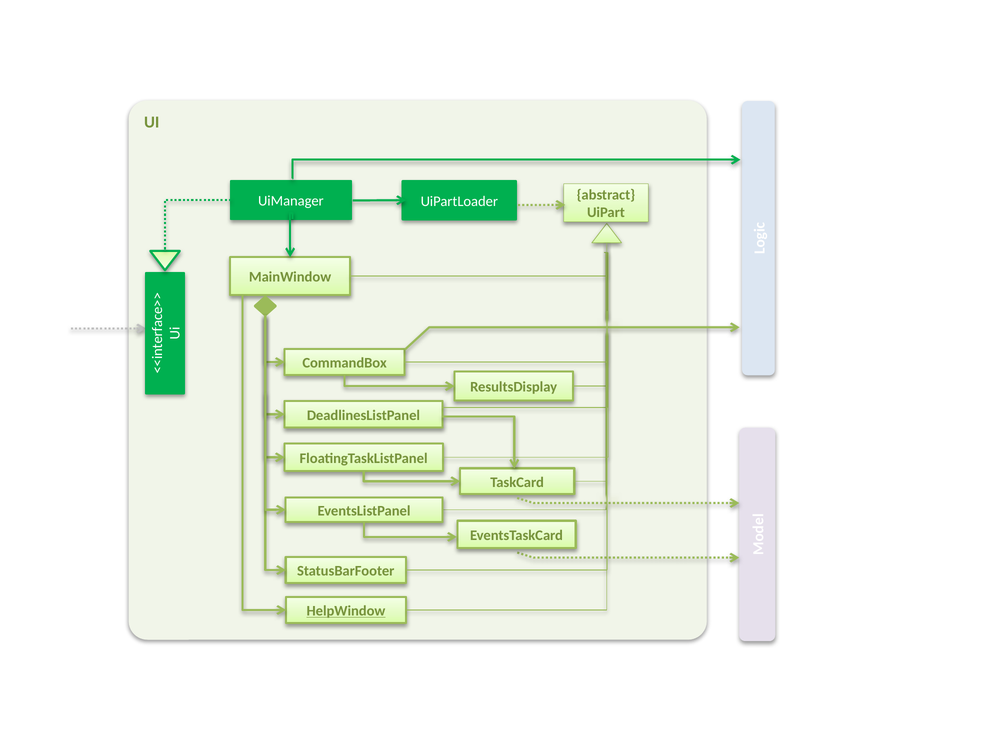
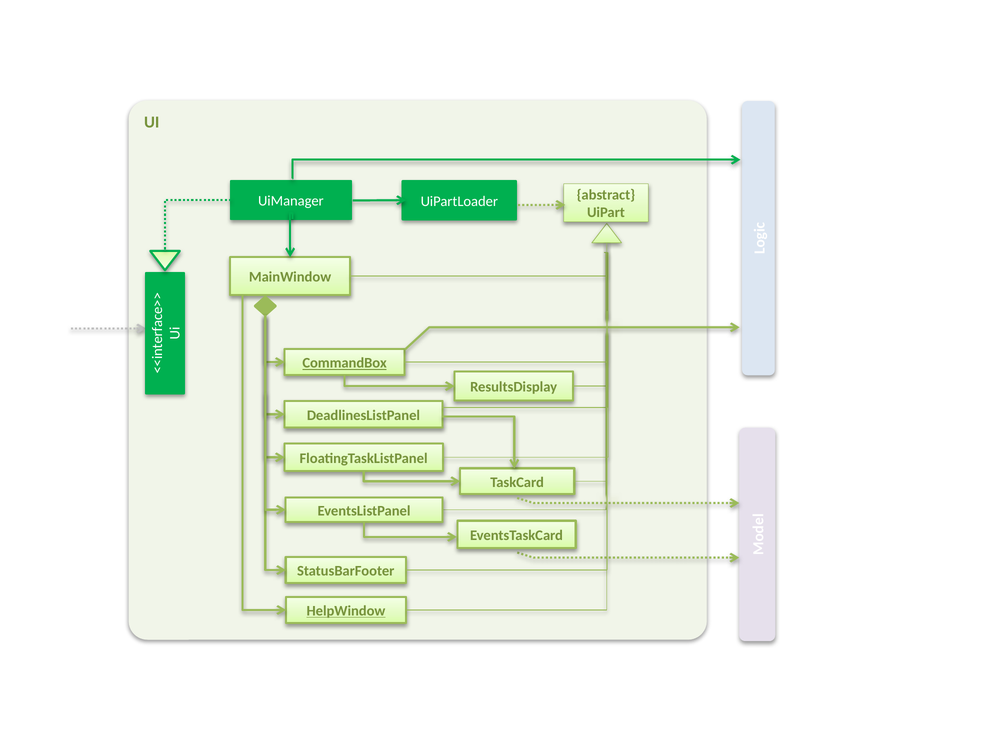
CommandBox underline: none -> present
